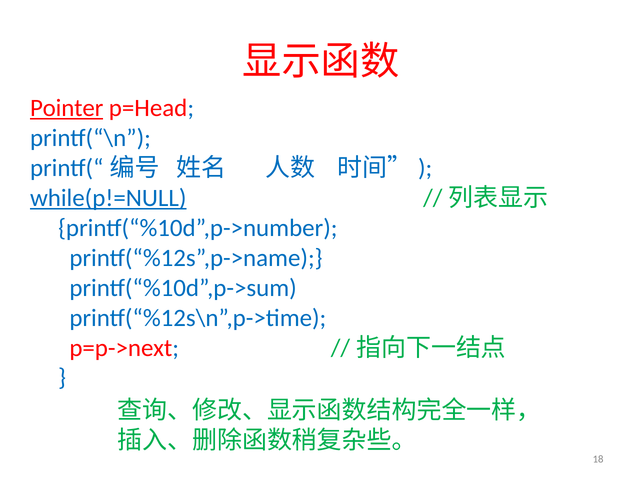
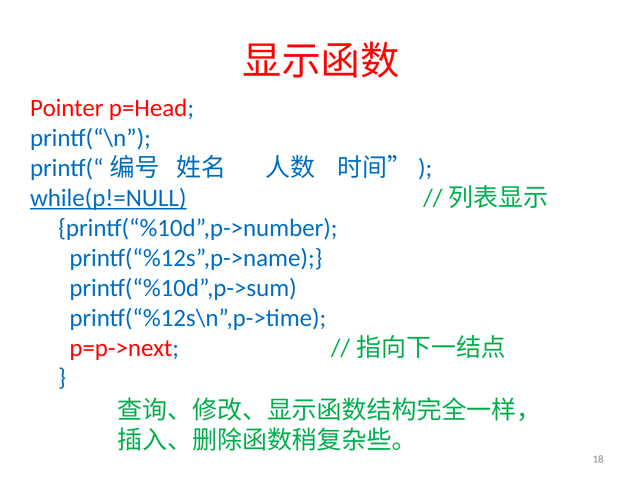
Pointer underline: present -> none
